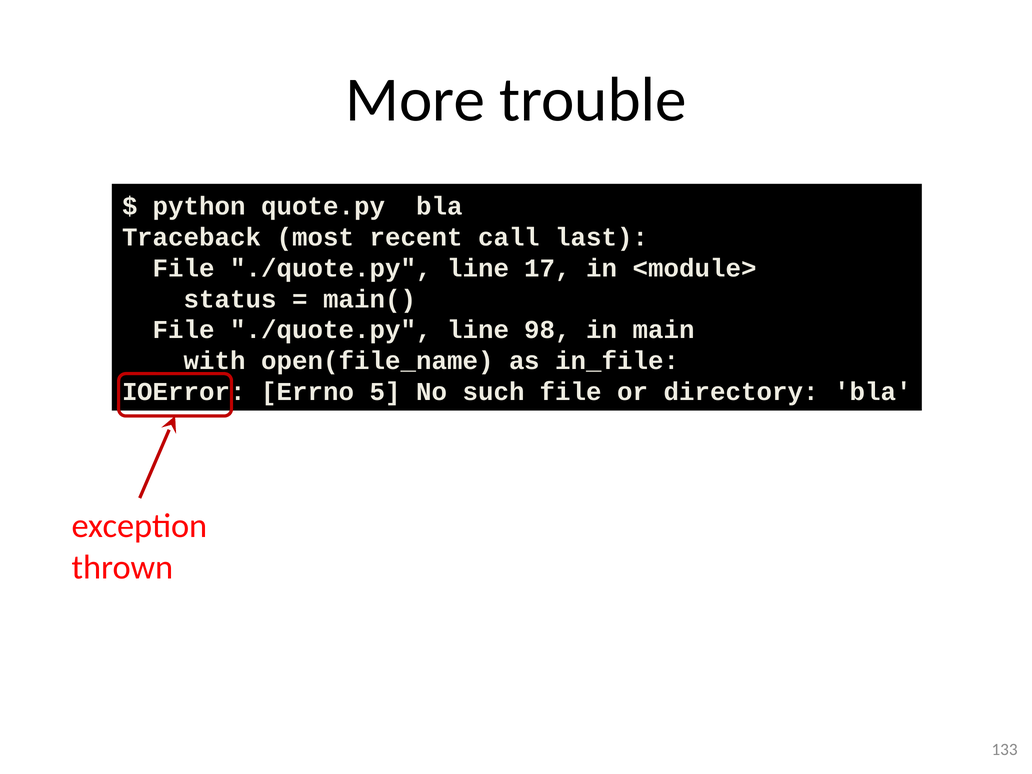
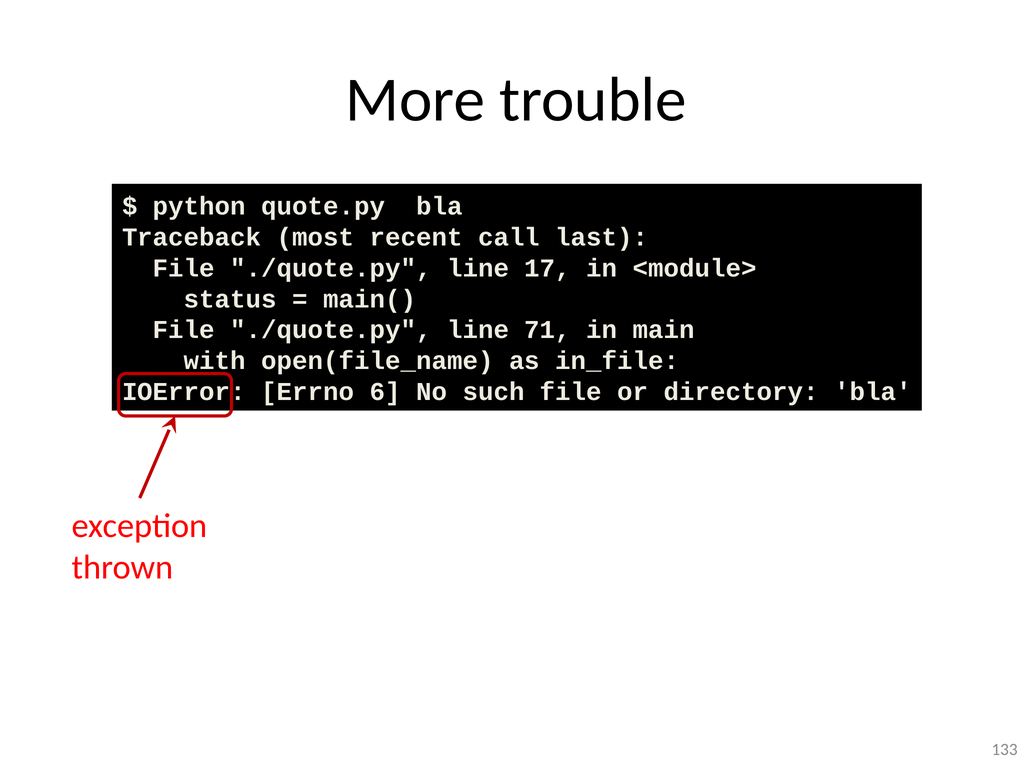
98: 98 -> 71
5: 5 -> 6
